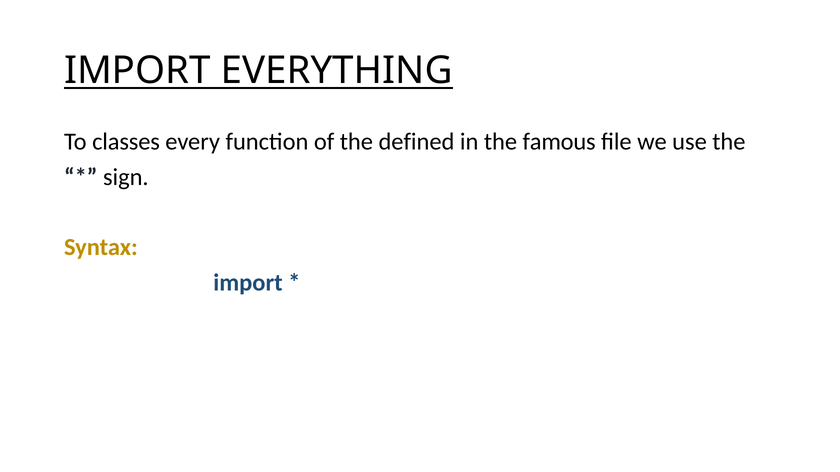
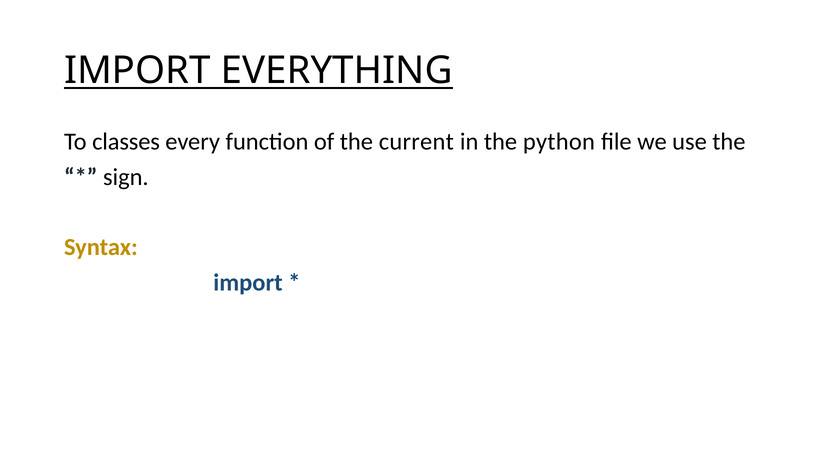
defined: defined -> current
famous: famous -> python
